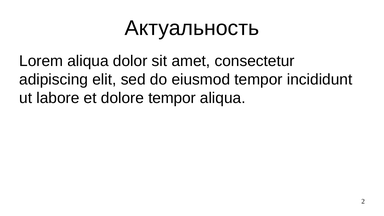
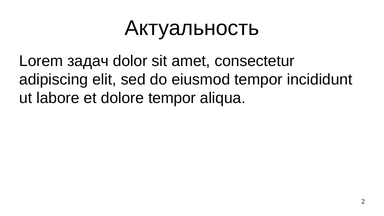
Lorem aliqua: aliqua -> задач
